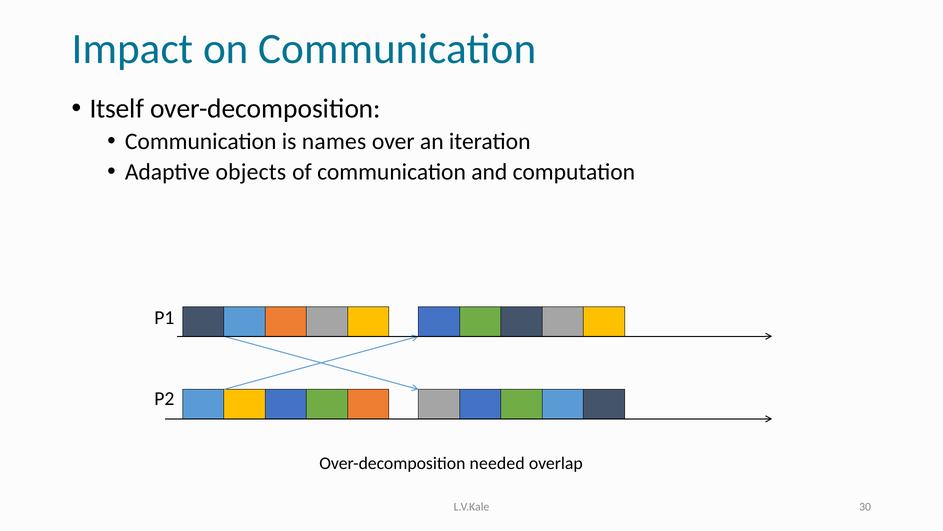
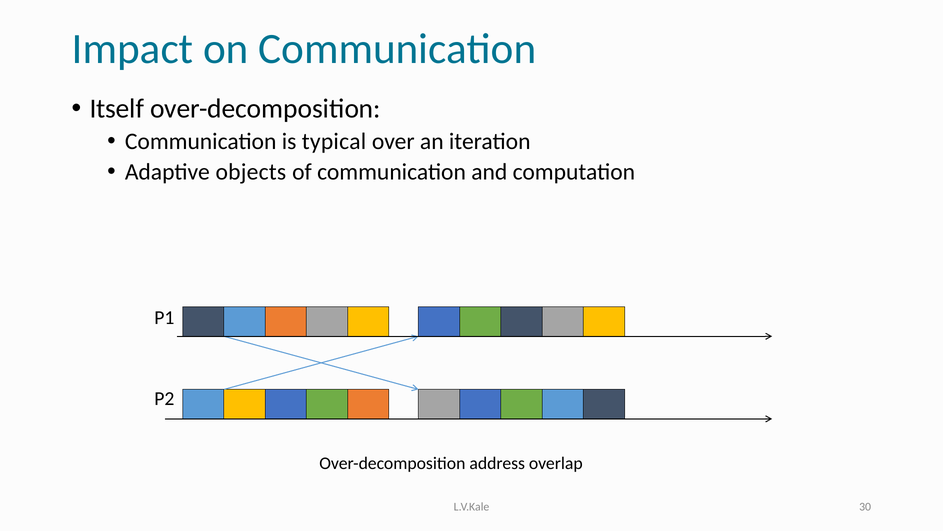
names: names -> typical
needed: needed -> address
